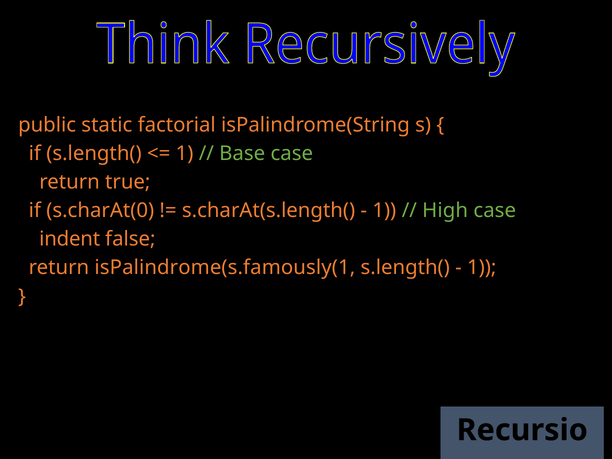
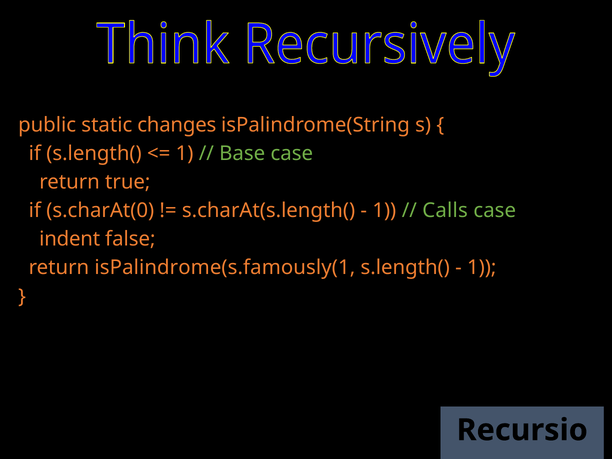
factorial: factorial -> changes
High: High -> Calls
